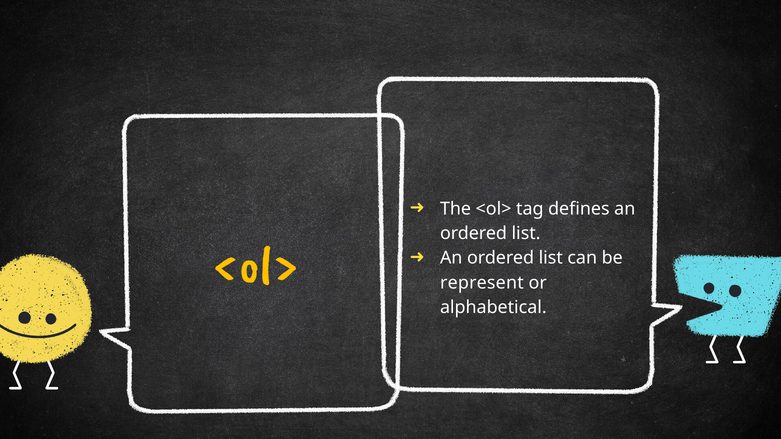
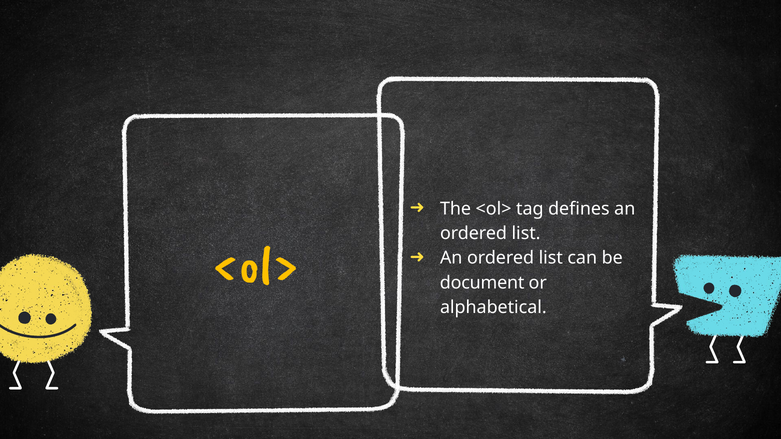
represent: represent -> document
